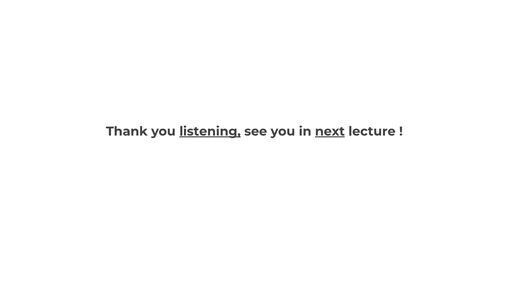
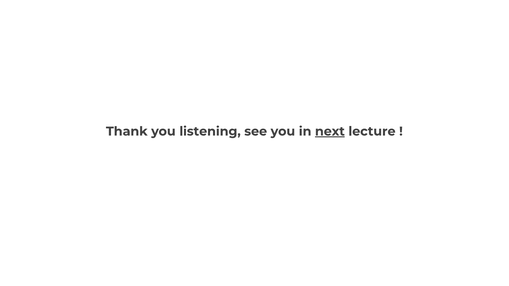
listening underline: present -> none
